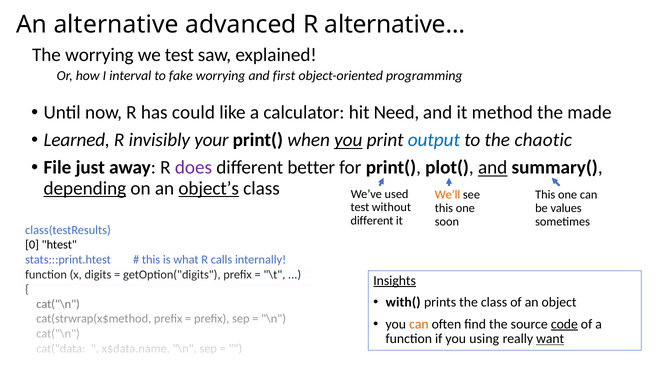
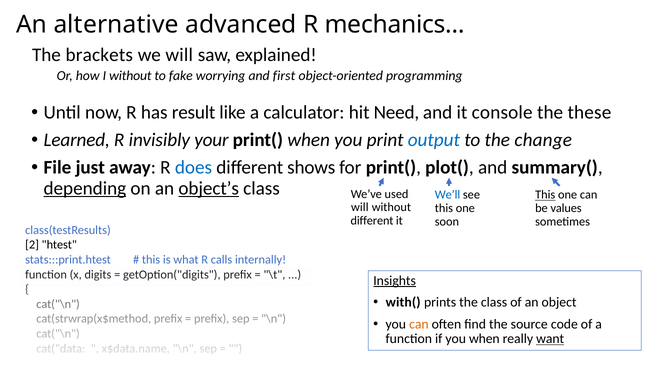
alternative…: alternative… -> mechanics…
The worrying: worrying -> brackets
we test: test -> will
I interval: interval -> without
could: could -> result
method: method -> console
made: made -> these
you at (348, 140) underline: present -> none
chaotic: chaotic -> change
does colour: purple -> blue
better: better -> shows
and at (493, 167) underline: present -> none
We’ll colour: orange -> blue
This at (545, 195) underline: none -> present
test at (360, 207): test -> will
0: 0 -> 2
code underline: present -> none
you using: using -> when
